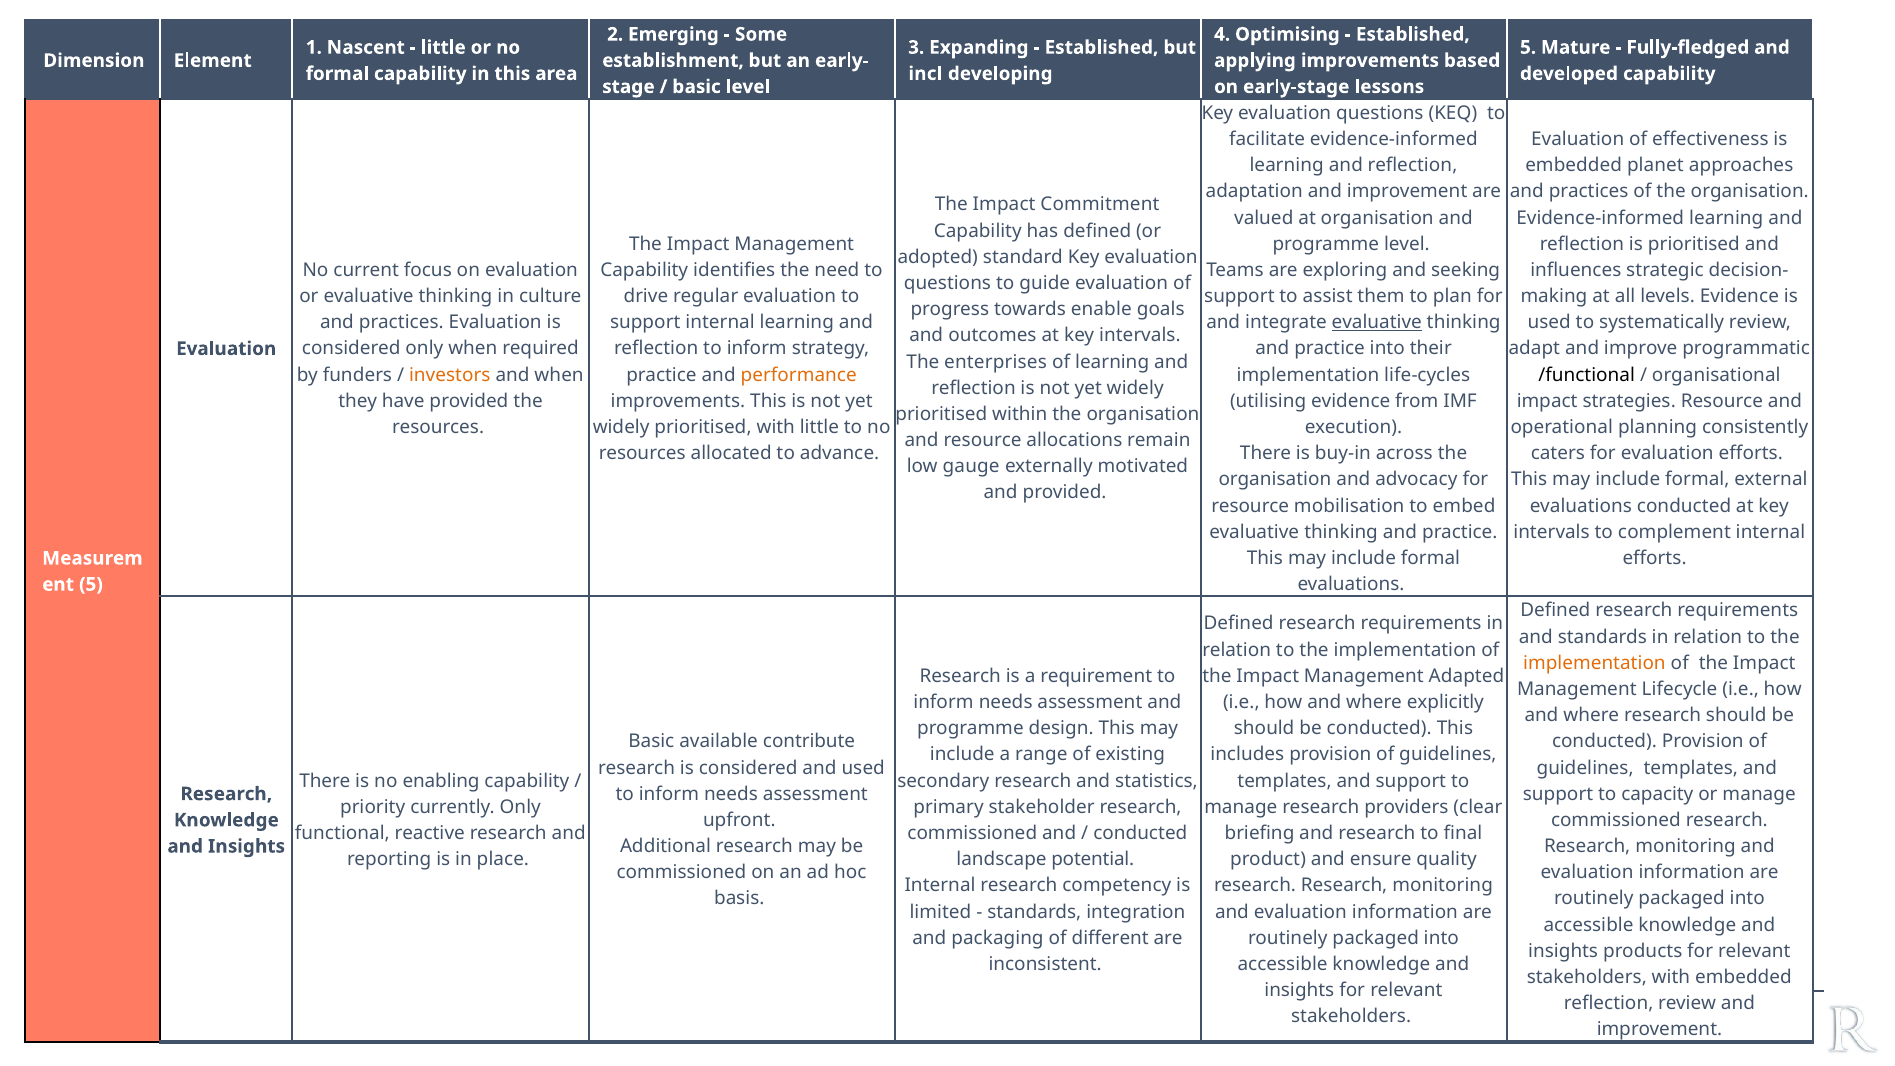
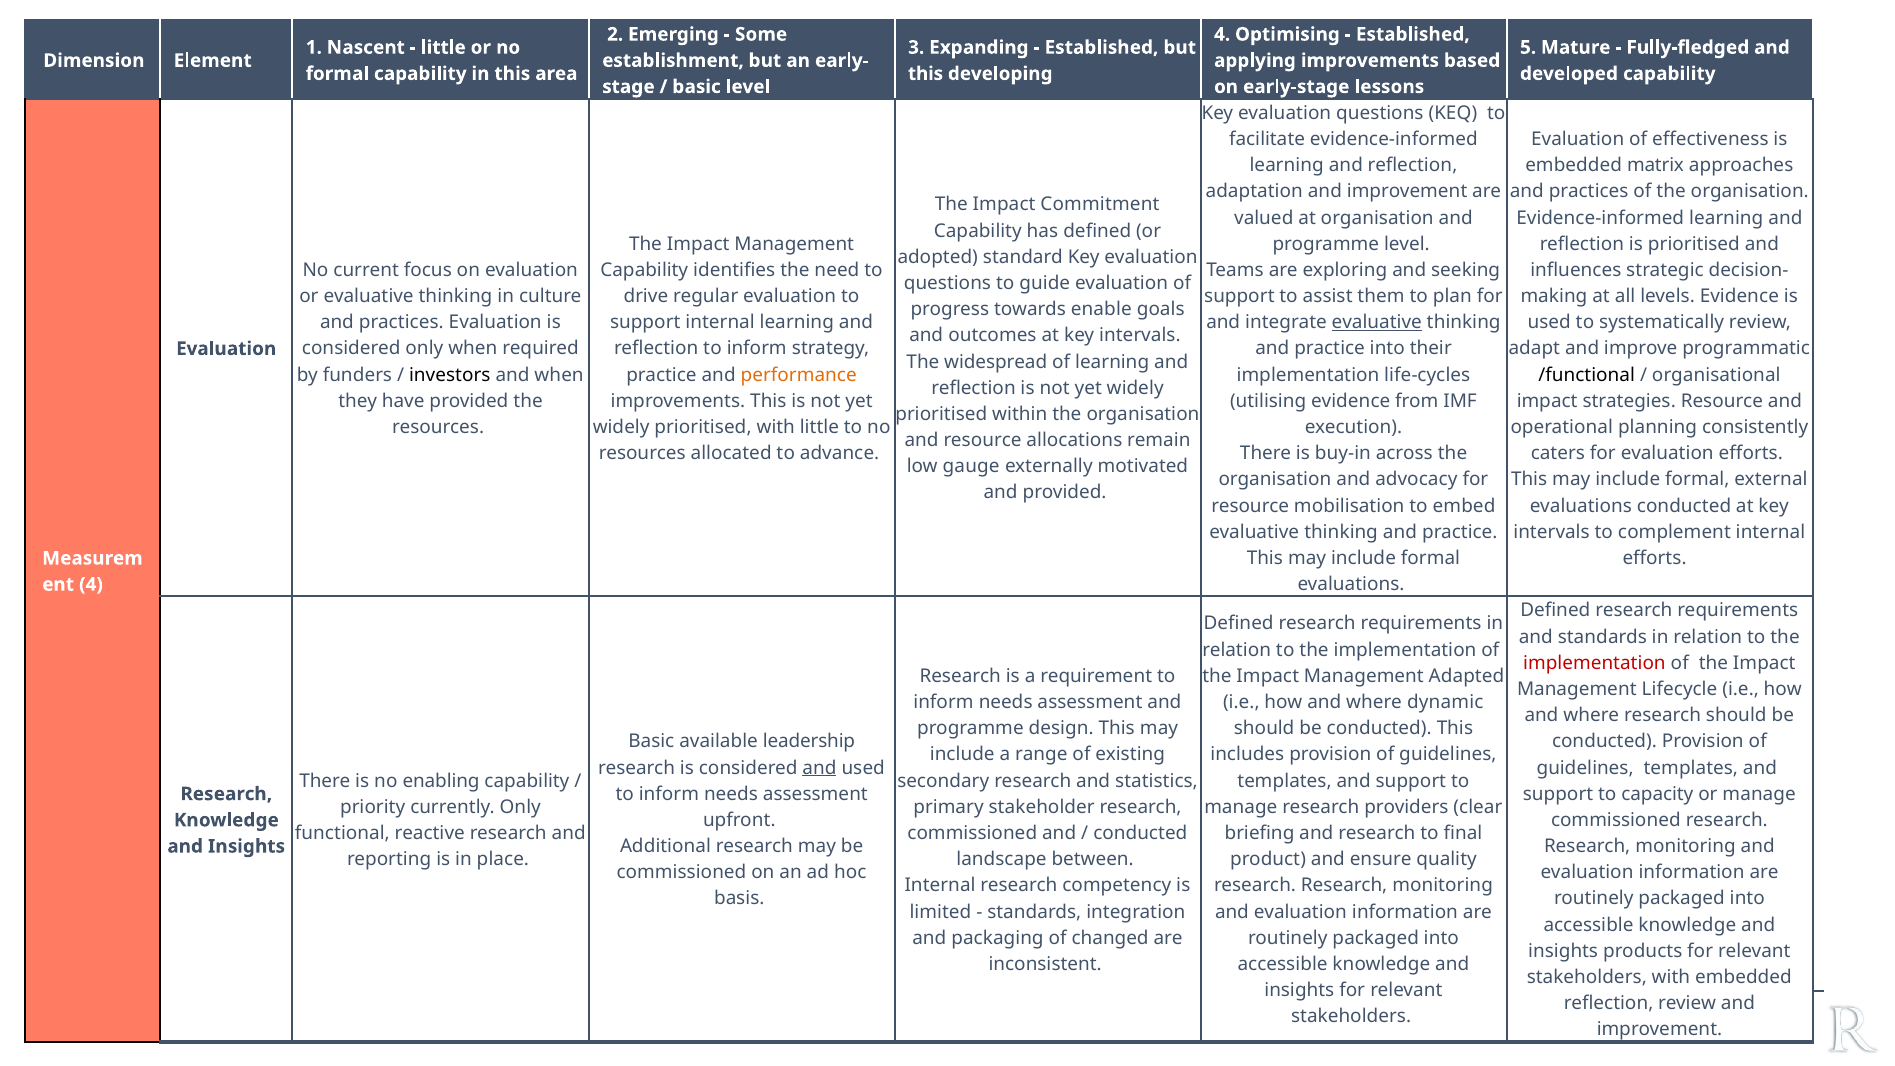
incl at (925, 74): incl -> this
planet: planet -> matrix
enterprises: enterprises -> widespread
investors colour: orange -> black
5 at (91, 584): 5 -> 4
implementation at (1594, 663) colour: orange -> red
explicitly: explicitly -> dynamic
contribute: contribute -> leadership
and at (819, 768) underline: none -> present
potential: potential -> between
different: different -> changed
